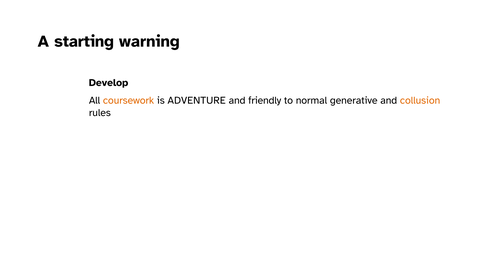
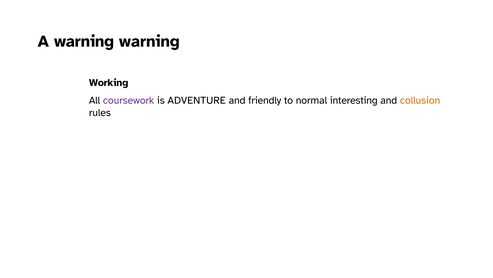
A starting: starting -> warning
Develop: Develop -> Working
coursework colour: orange -> purple
generative: generative -> interesting
